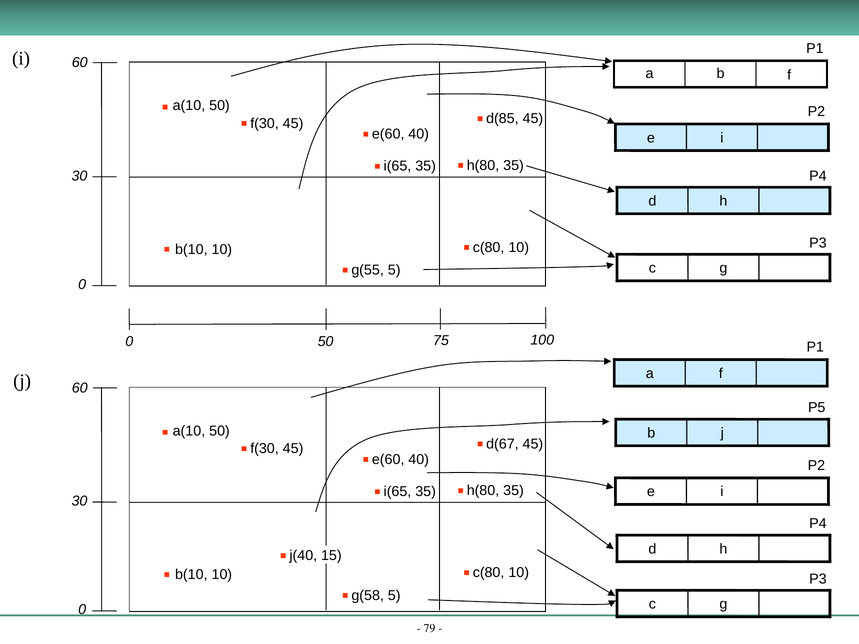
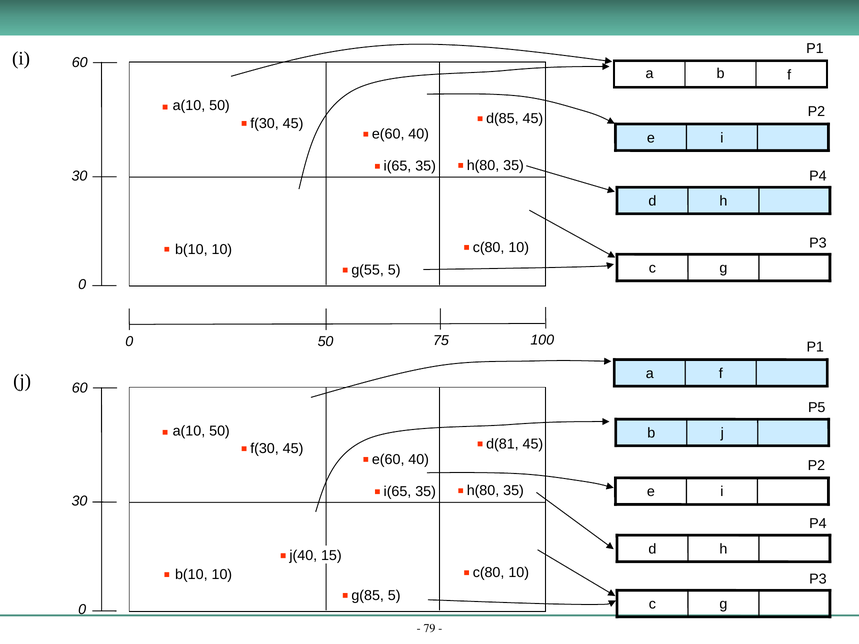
d(67: d(67 -> d(81
g(58: g(58 -> g(85
